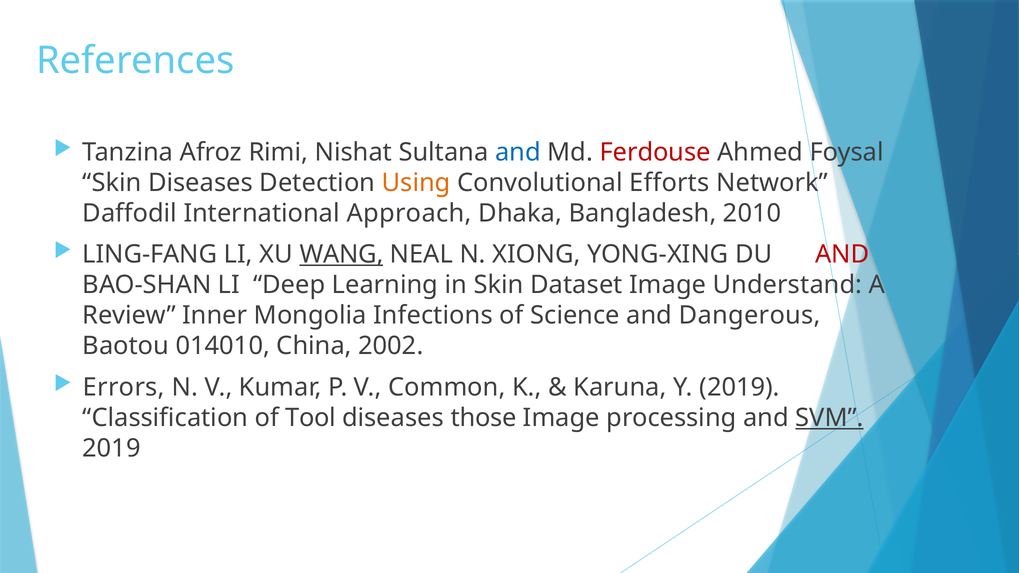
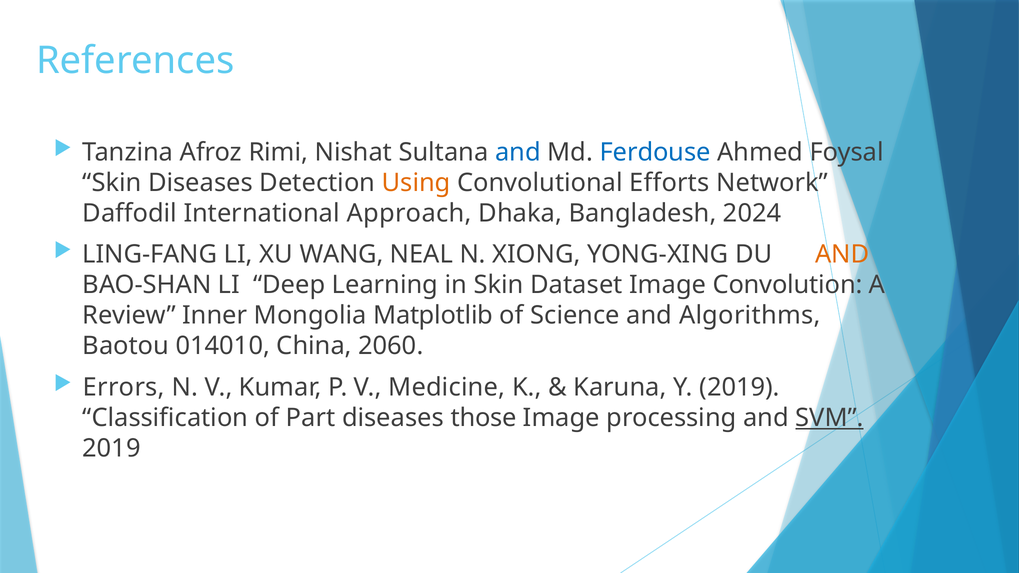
Ferdouse colour: red -> blue
2010: 2010 -> 2024
WANG underline: present -> none
AND at (842, 254) colour: red -> orange
Understand: Understand -> Convolution
Infections: Infections -> Matplotlib
Dangerous: Dangerous -> Algorithms
2002: 2002 -> 2060
Common: Common -> Medicine
Tool: Tool -> Part
